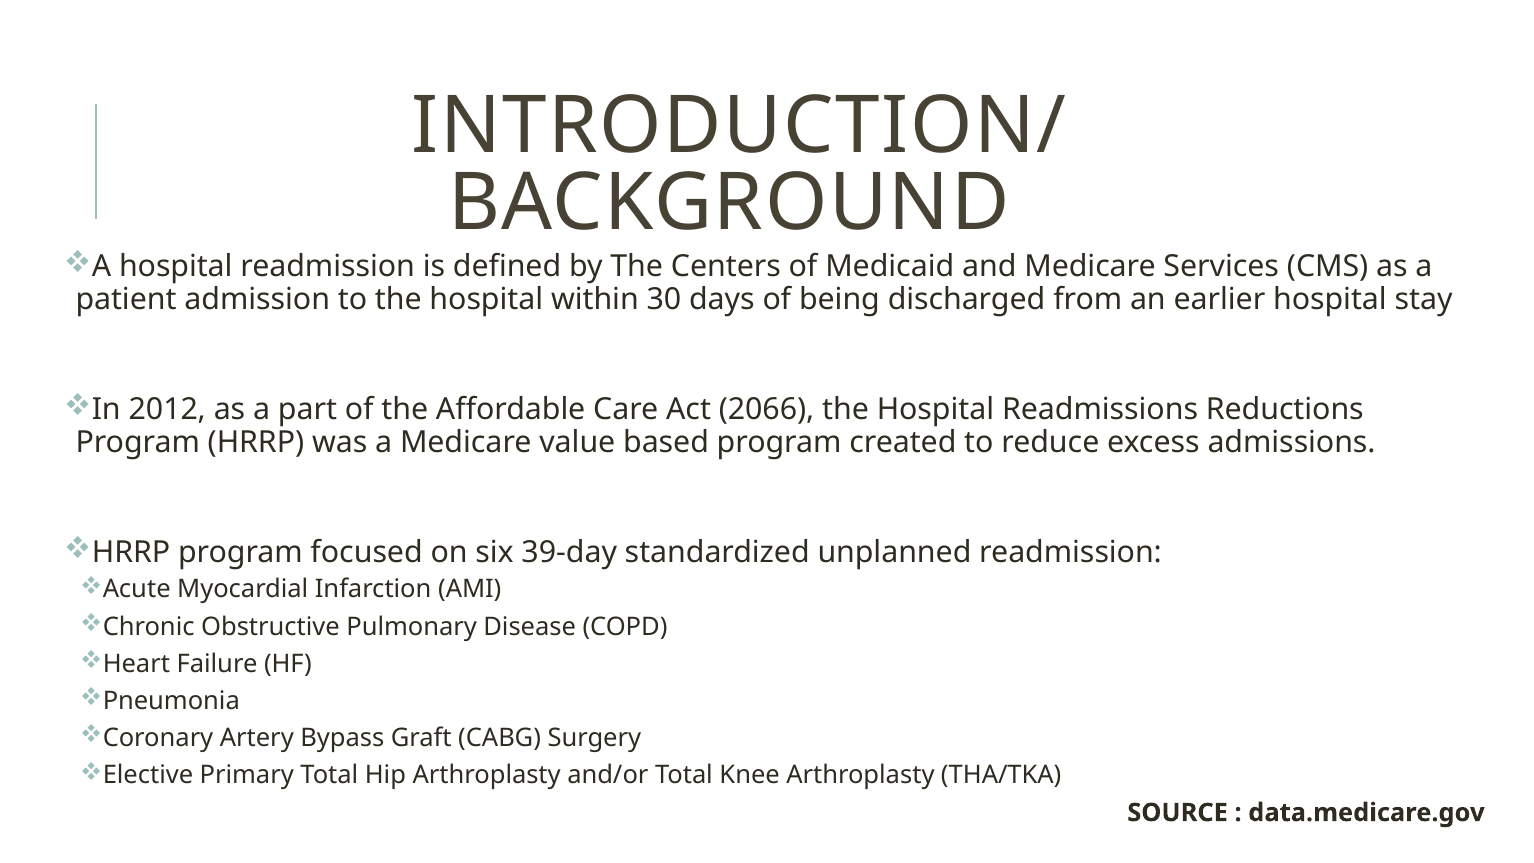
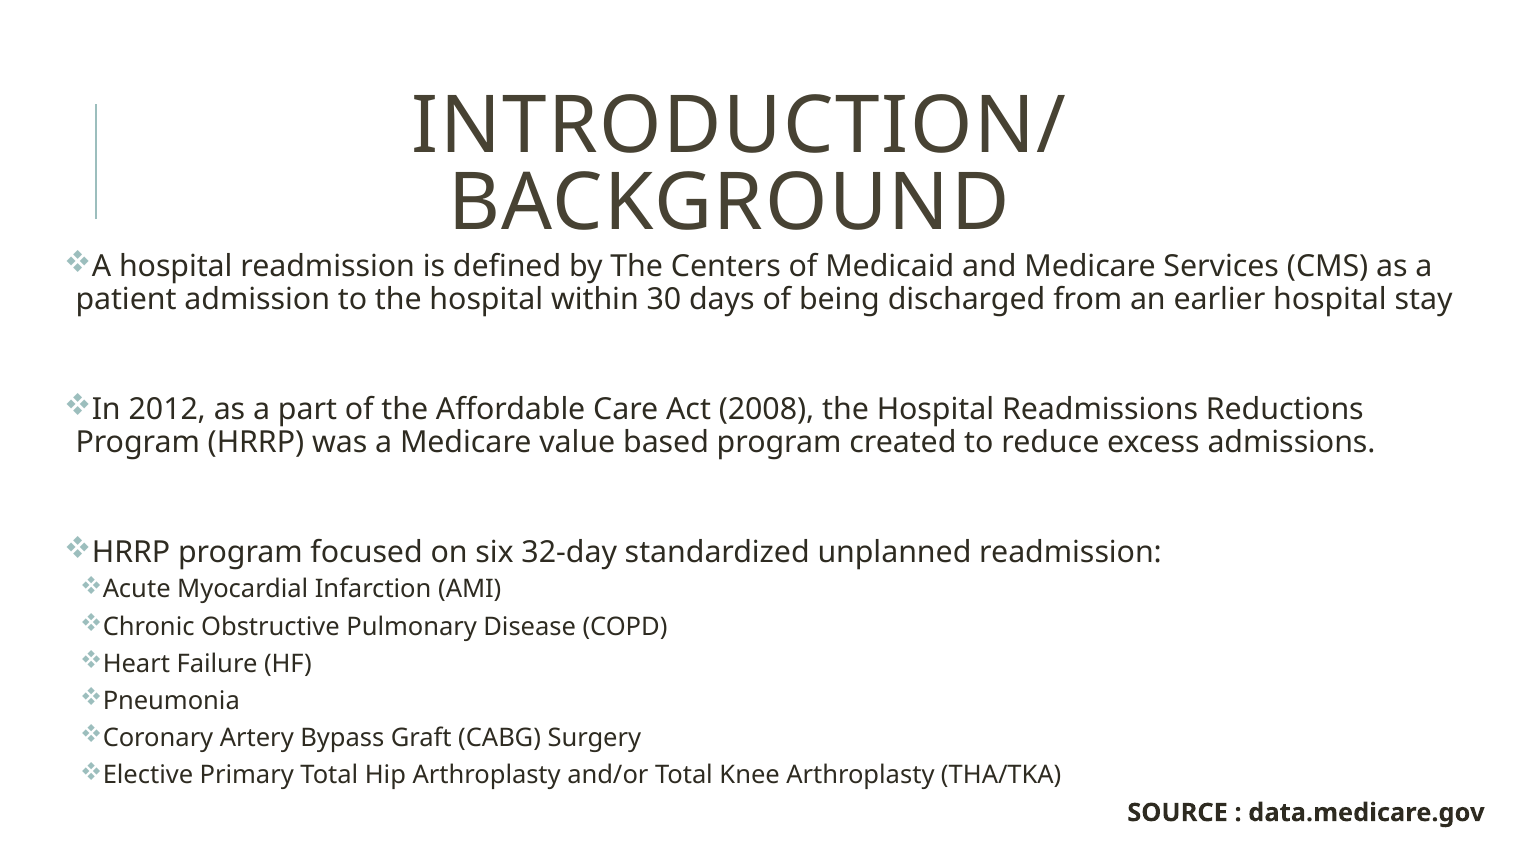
2066: 2066 -> 2008
39-day: 39-day -> 32-day
